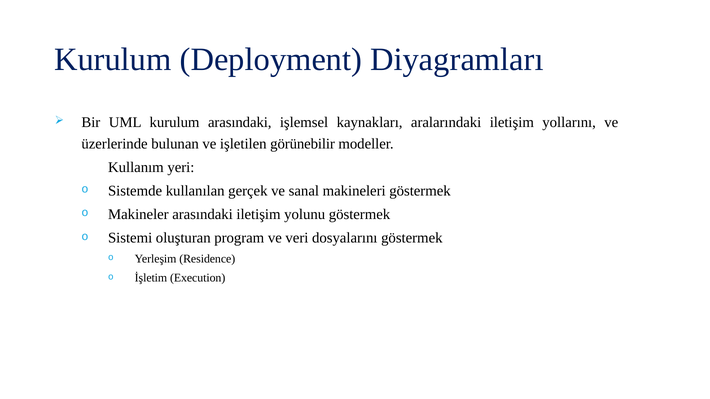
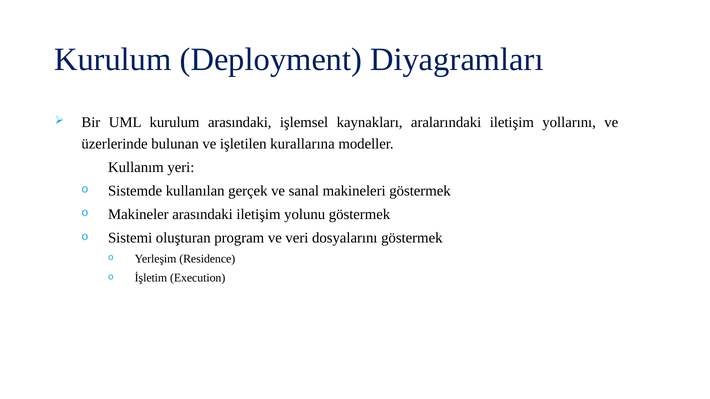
görünebilir: görünebilir -> kurallarına
